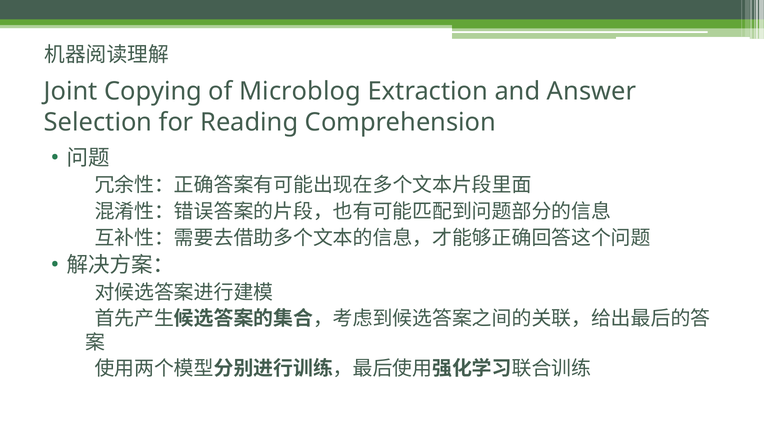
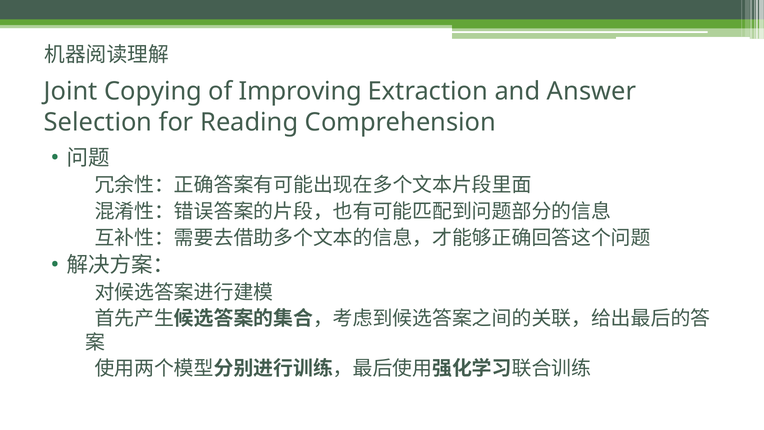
Microblog: Microblog -> Improving
